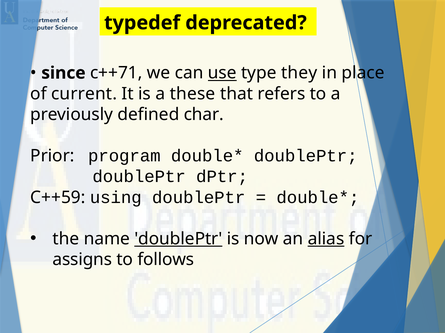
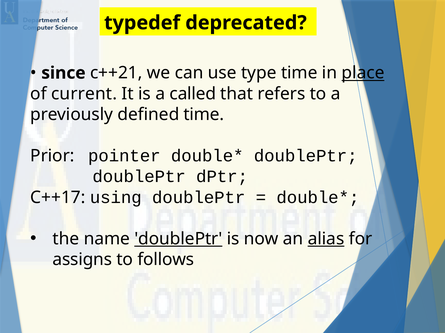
c++71: c++71 -> c++21
use underline: present -> none
type they: they -> time
place underline: none -> present
these: these -> called
defined char: char -> time
program: program -> pointer
C++59: C++59 -> C++17
